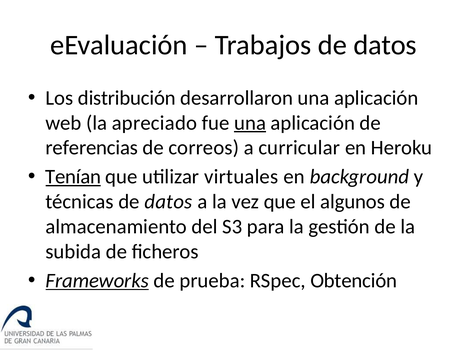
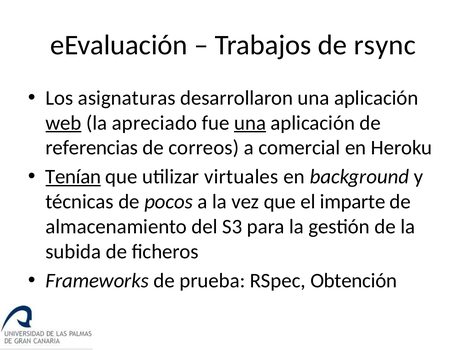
Trabajos de datos: datos -> rsync
distribución: distribución -> asignaturas
web underline: none -> present
curricular: curricular -> comercial
técnicas de datos: datos -> pocos
algunos: algunos -> imparte
Frameworks underline: present -> none
